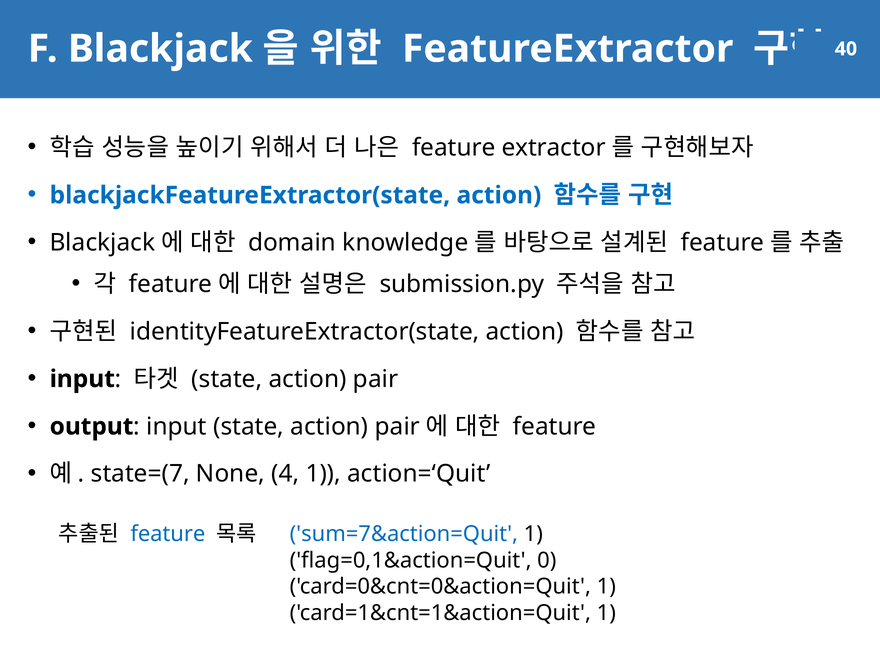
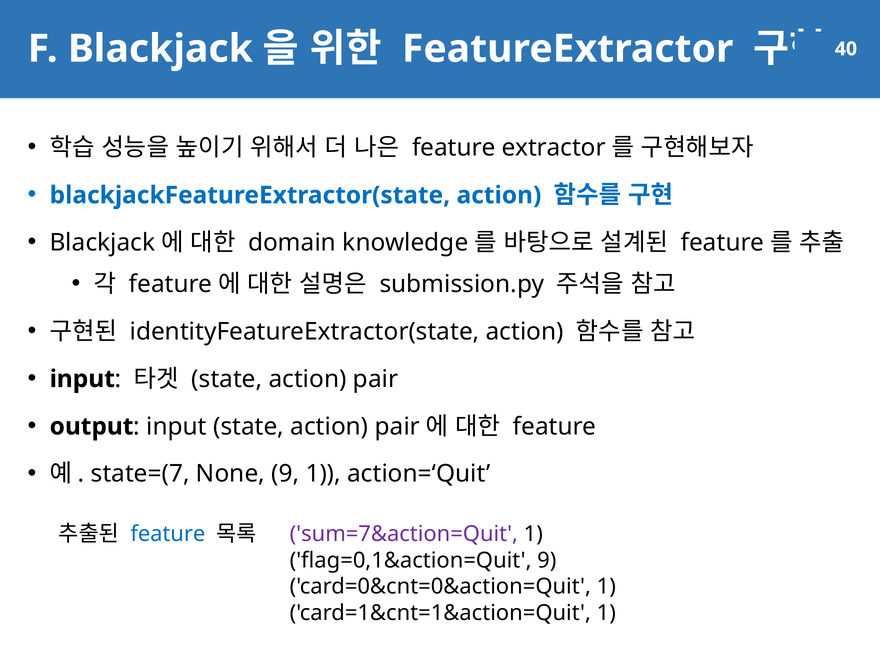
None 4: 4 -> 9
sum=7&action=Quit colour: blue -> purple
flag=0,1&action=Quit 0: 0 -> 9
